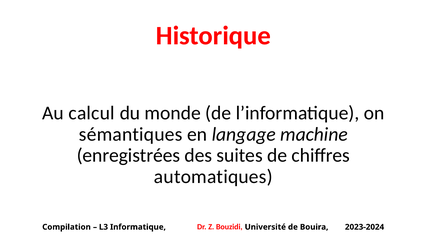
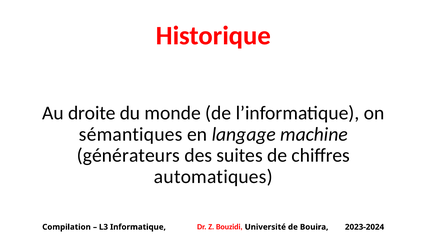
calcul: calcul -> droite
enregistrées: enregistrées -> générateurs
